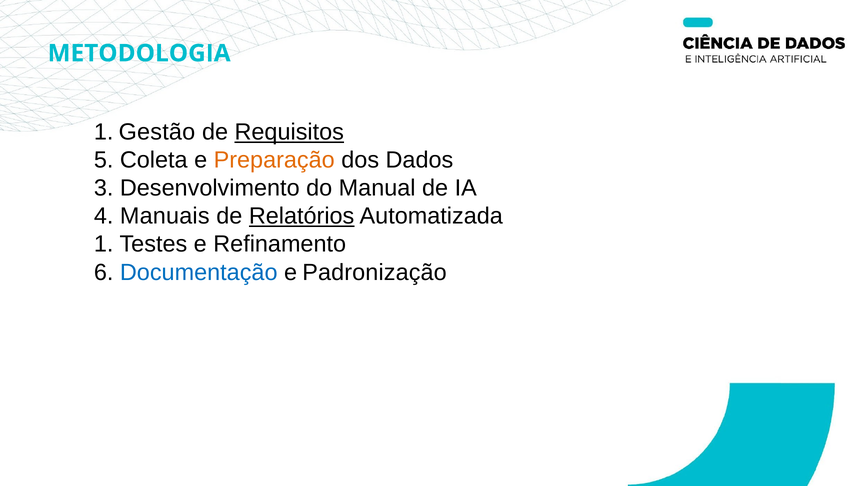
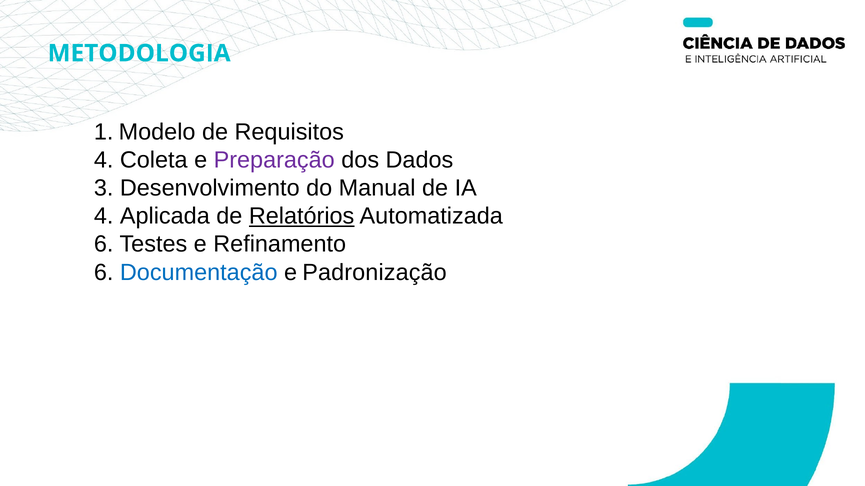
Gestão: Gestão -> Modelo
Requisitos underline: present -> none
5 at (104, 160): 5 -> 4
Preparação colour: orange -> purple
Manuais: Manuais -> Aplicada
1 at (104, 245): 1 -> 6
